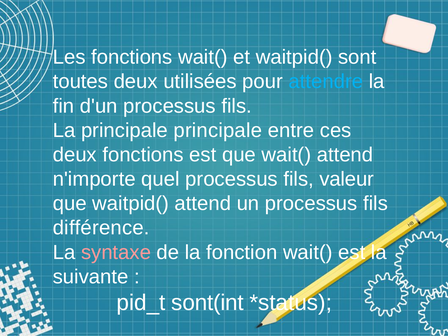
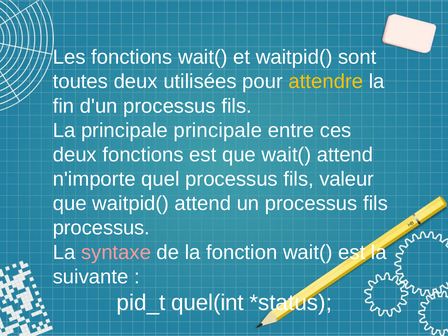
attendre colour: light blue -> yellow
différence at (101, 228): différence -> processus
sont(int: sont(int -> quel(int
